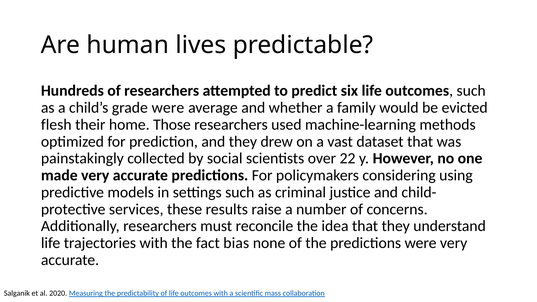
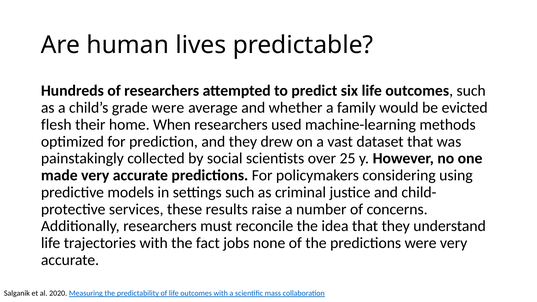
Those: Those -> When
22: 22 -> 25
bias: bias -> jobs
